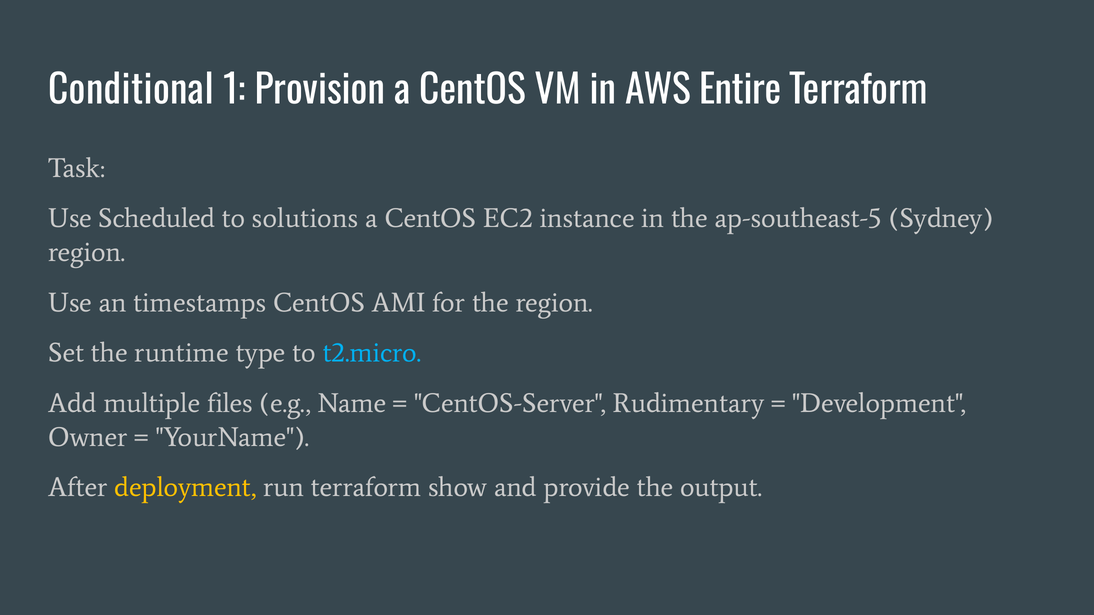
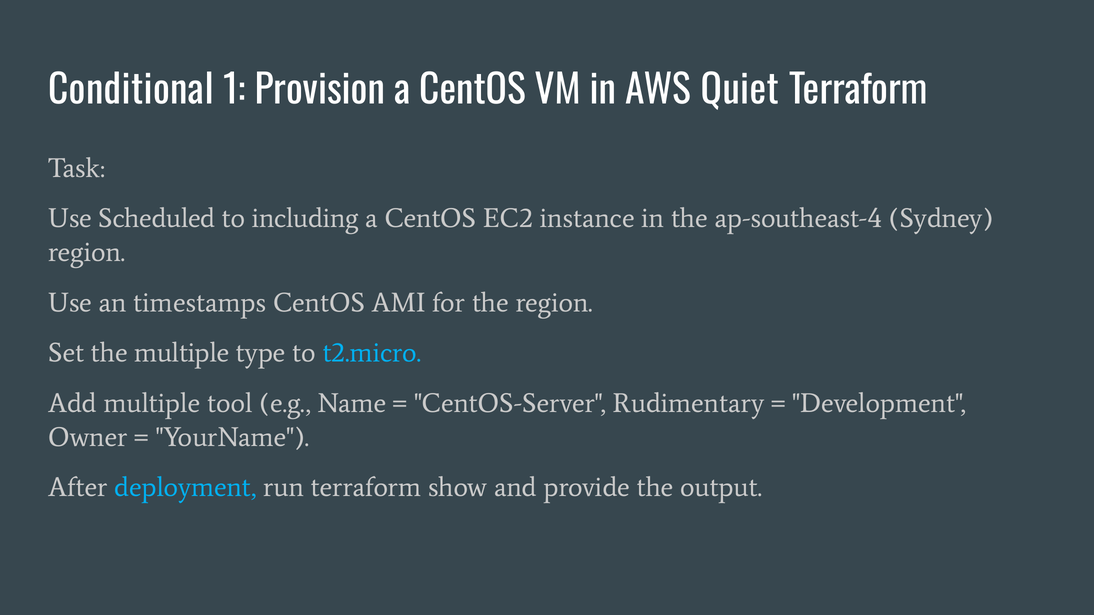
Entire: Entire -> Quiet
solutions: solutions -> including
ap-southeast-5: ap-southeast-5 -> ap-southeast-4
the runtime: runtime -> multiple
files: files -> tool
deployment colour: yellow -> light blue
